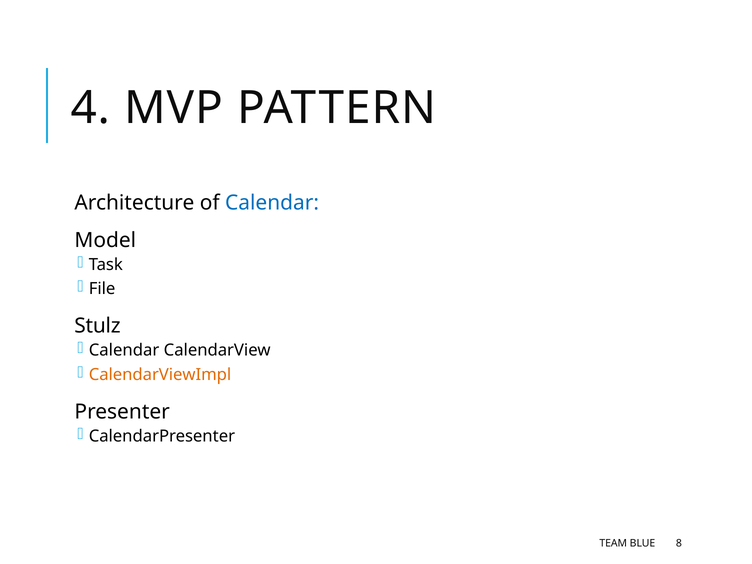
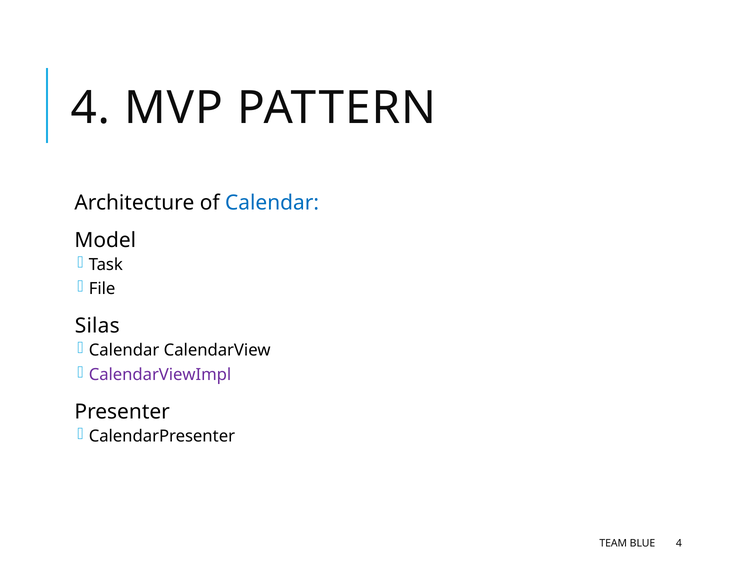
Stulz: Stulz -> Silas
CalendarViewImpl colour: orange -> purple
BLUE 8: 8 -> 4
